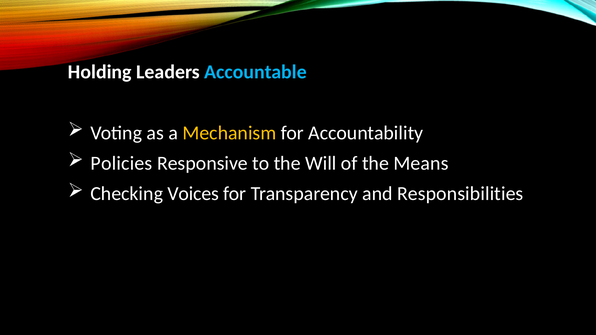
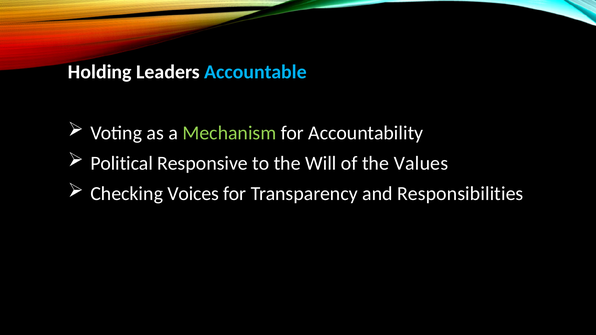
Mechanism colour: yellow -> light green
Policies: Policies -> Political
Means: Means -> Values
